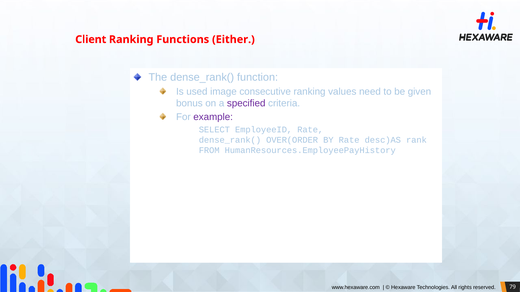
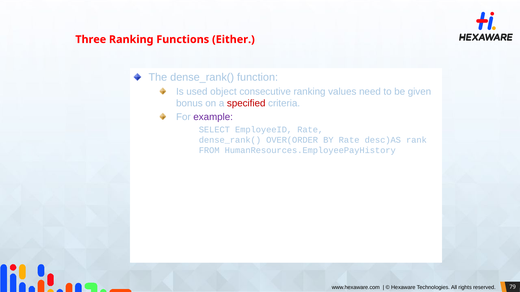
Client: Client -> Three
image: image -> object
specified colour: purple -> red
